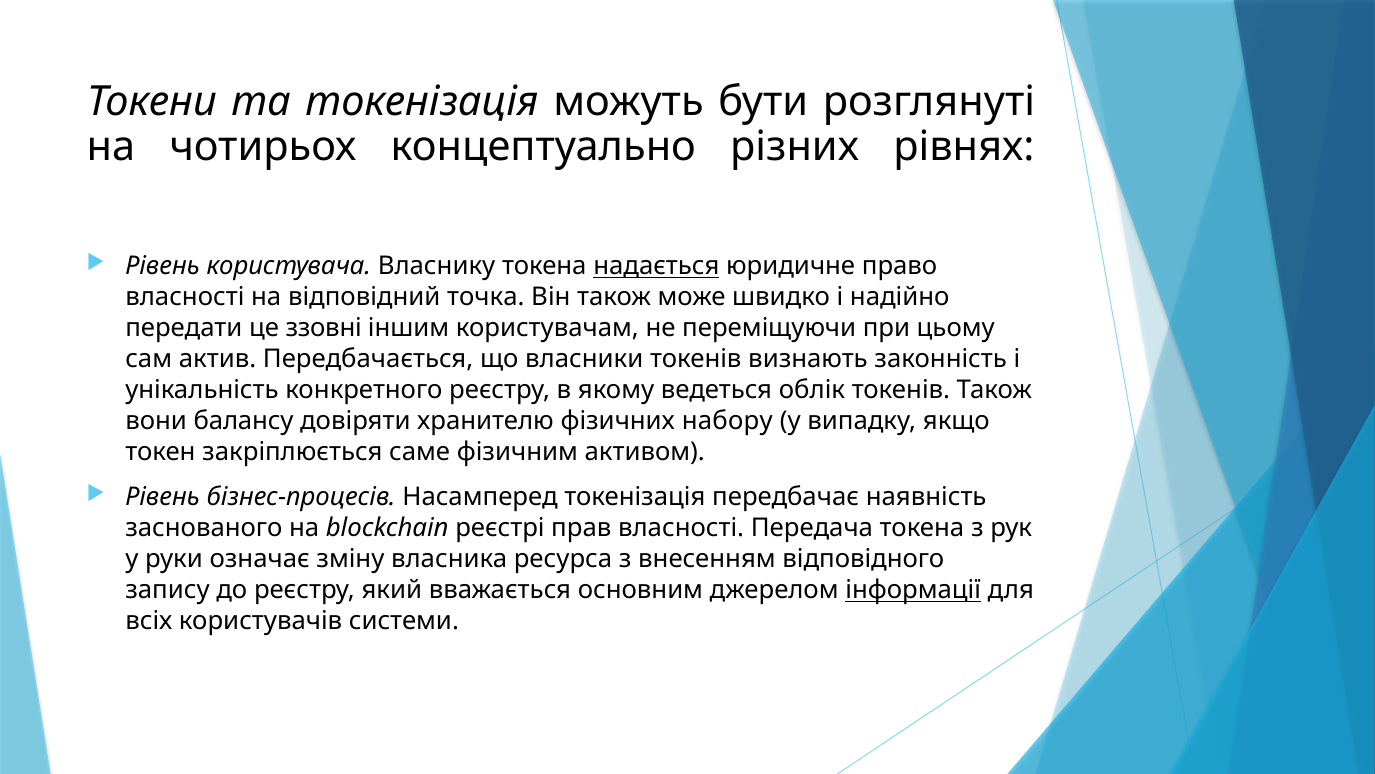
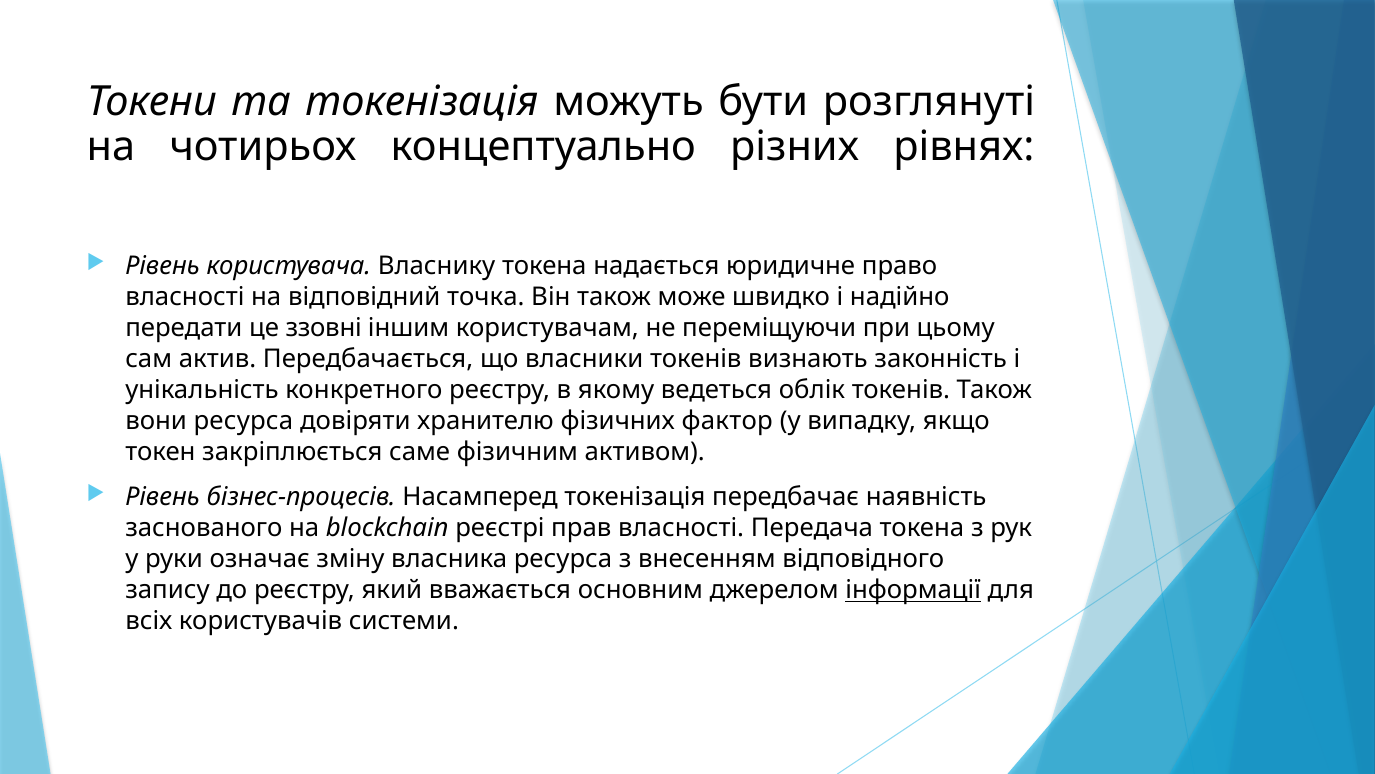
надається underline: present -> none
вони балансу: балансу -> ресурса
набору: набору -> фактор
